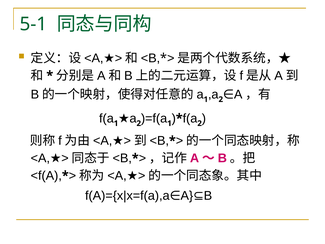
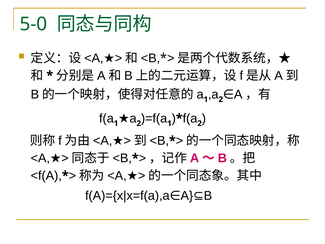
5-1: 5-1 -> 5-0
